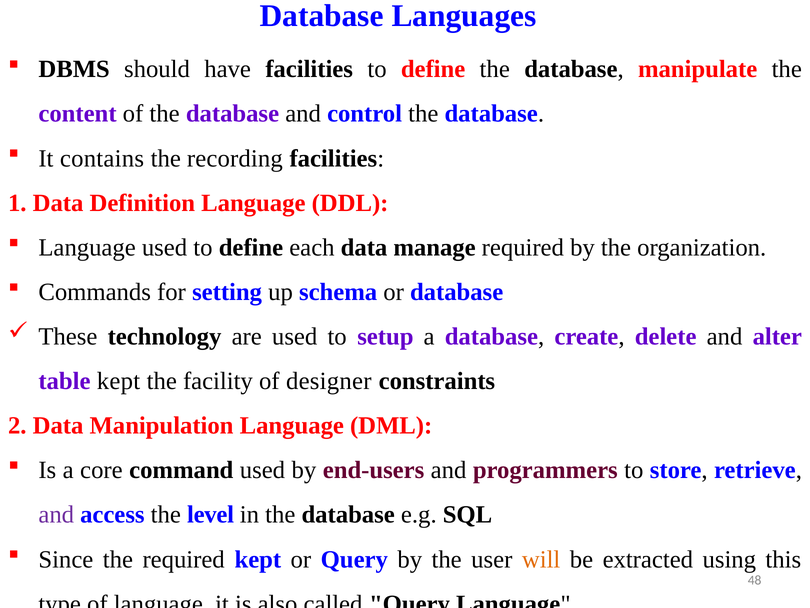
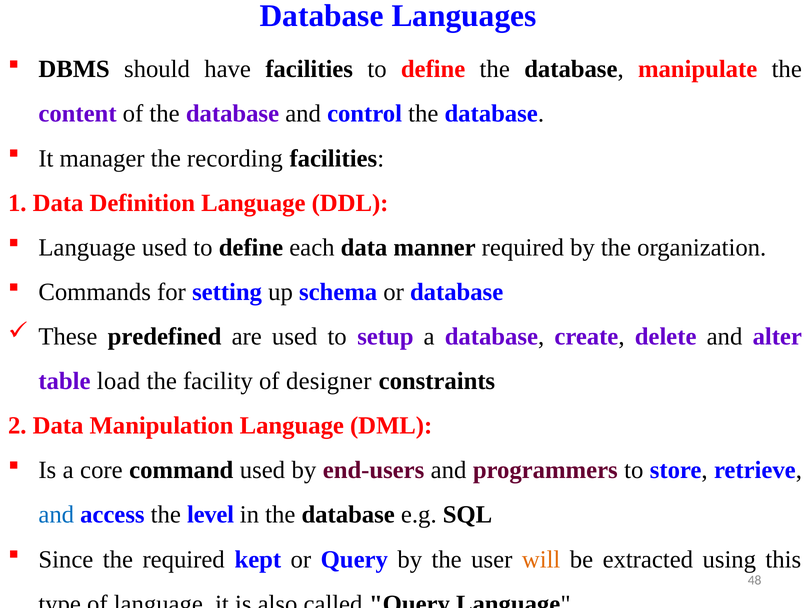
contains: contains -> manager
manage: manage -> manner
technology: technology -> predefined
table kept: kept -> load
and at (56, 514) colour: purple -> blue
